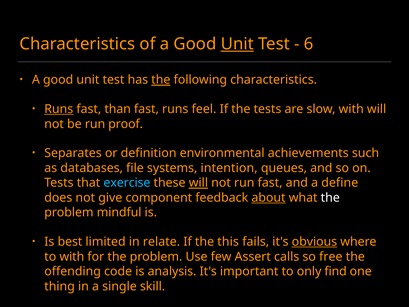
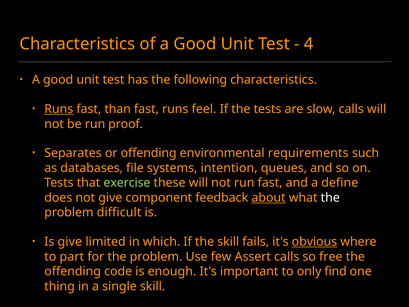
Unit at (237, 44) underline: present -> none
6: 6 -> 4
the at (161, 80) underline: present -> none
slow with: with -> calls
or definition: definition -> offending
achievements: achievements -> requirements
exercise colour: light blue -> light green
will at (198, 183) underline: present -> none
mindful: mindful -> difficult
Is best: best -> give
relate: relate -> which
the this: this -> skill
to with: with -> part
analysis: analysis -> enough
